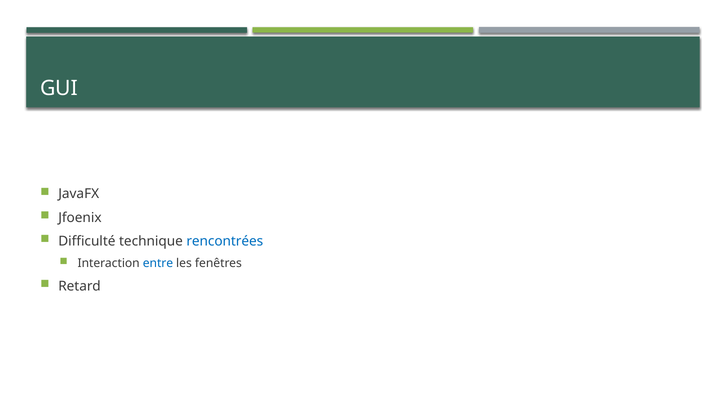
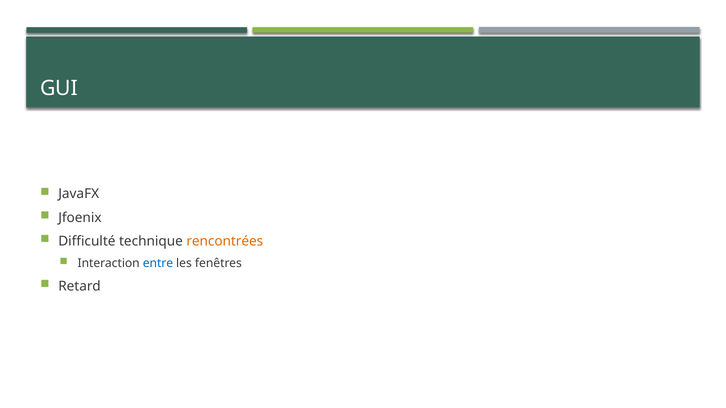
rencontrées colour: blue -> orange
